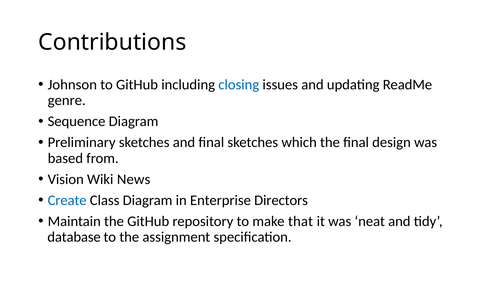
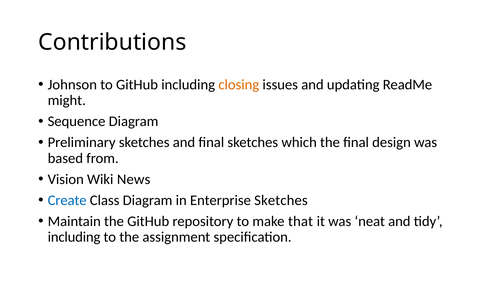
closing colour: blue -> orange
genre: genre -> might
Enterprise Directors: Directors -> Sketches
database at (74, 237): database -> including
